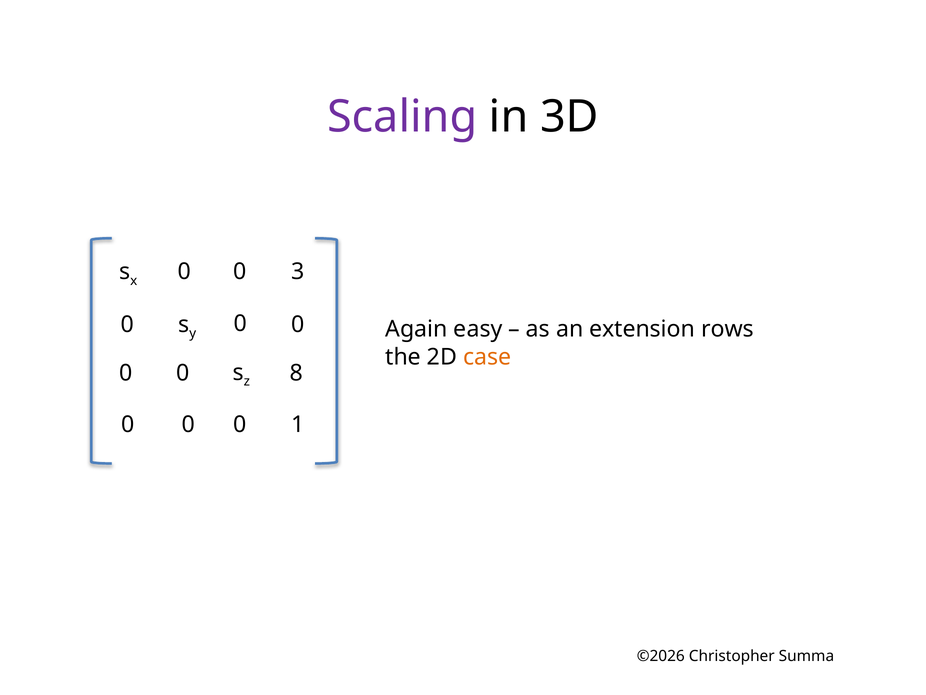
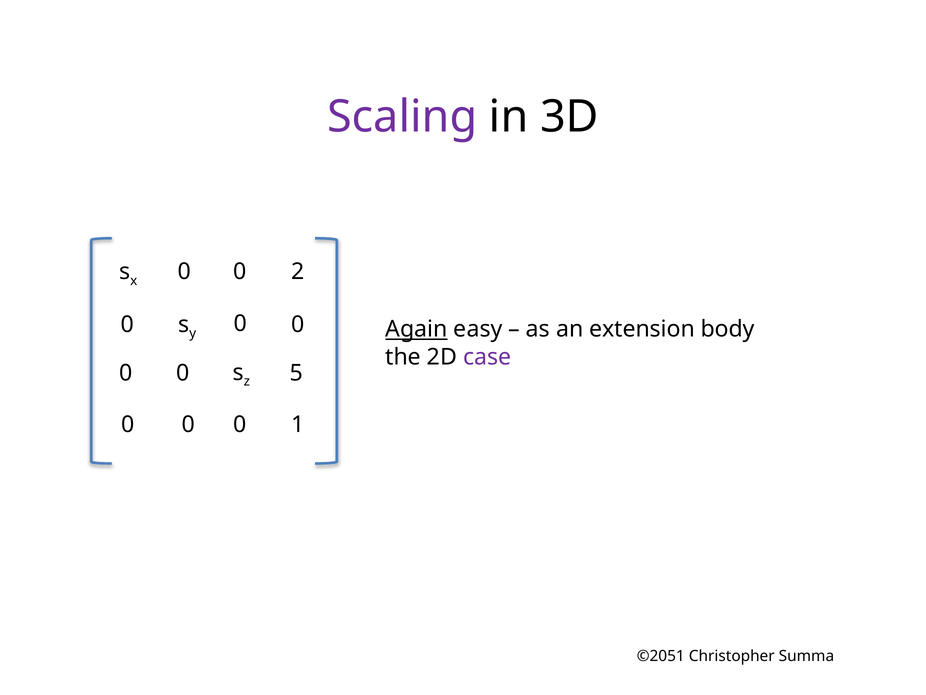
3: 3 -> 2
Again underline: none -> present
rows: rows -> body
case colour: orange -> purple
8: 8 -> 5
©2026: ©2026 -> ©2051
